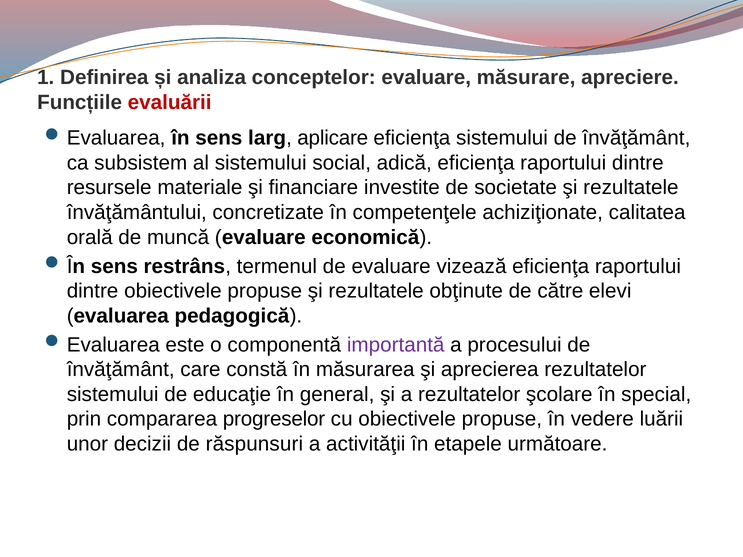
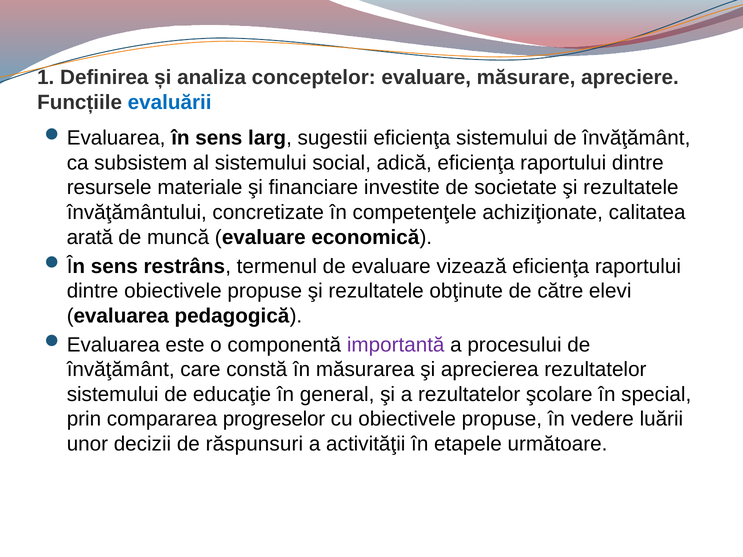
evaluării colour: red -> blue
aplicare: aplicare -> sugestii
orală: orală -> arată
